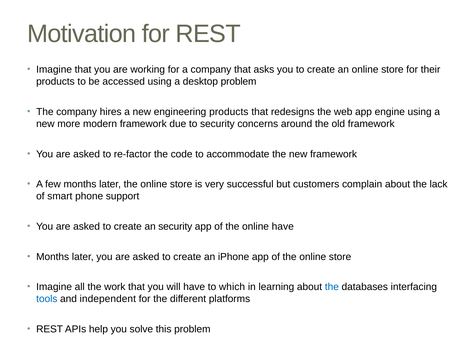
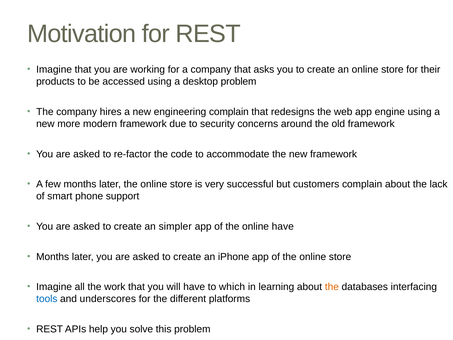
engineering products: products -> complain
an security: security -> simpler
the at (332, 287) colour: blue -> orange
independent: independent -> underscores
